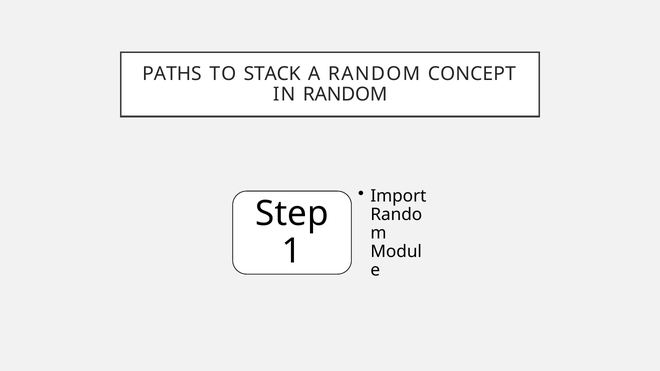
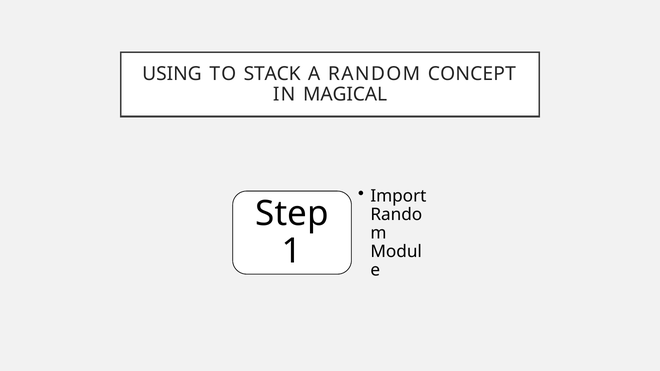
PATHS: PATHS -> USING
IN RANDOM: RANDOM -> MAGICAL
